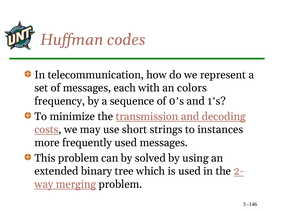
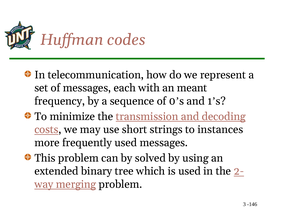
colors: colors -> meant
